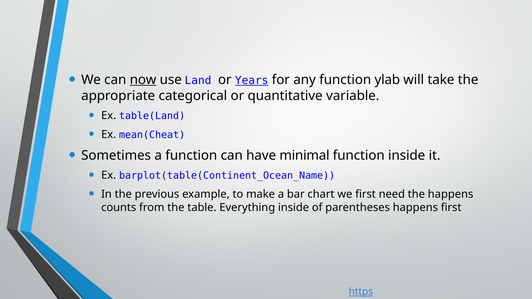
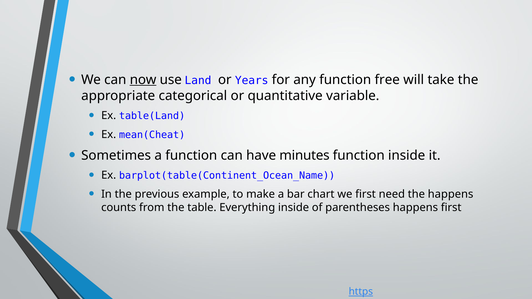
Years underline: present -> none
ylab: ylab -> free
minimal: minimal -> minutes
